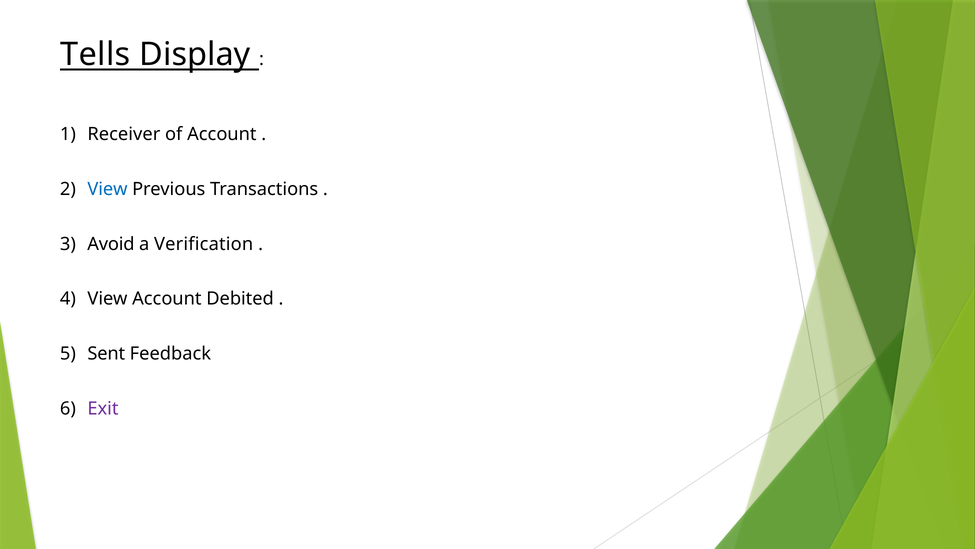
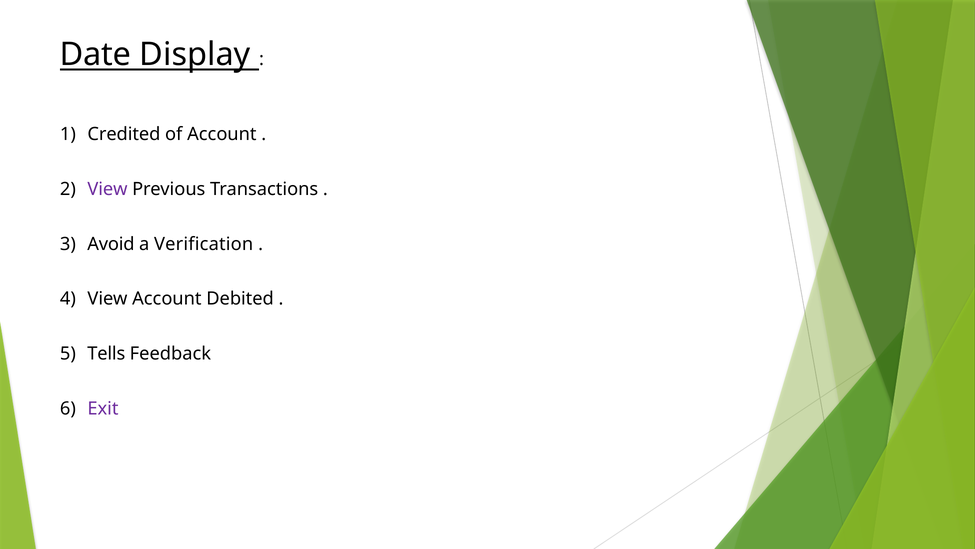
Tells: Tells -> Date
Receiver: Receiver -> Credited
View at (107, 189) colour: blue -> purple
Sent: Sent -> Tells
